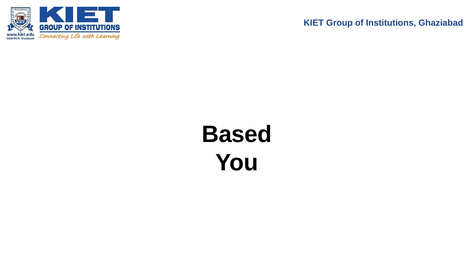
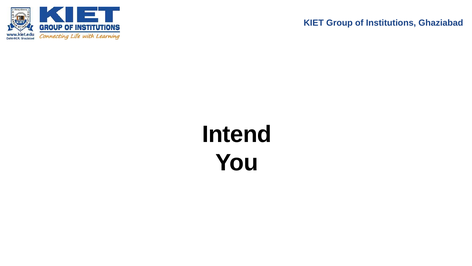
Based: Based -> Intend
